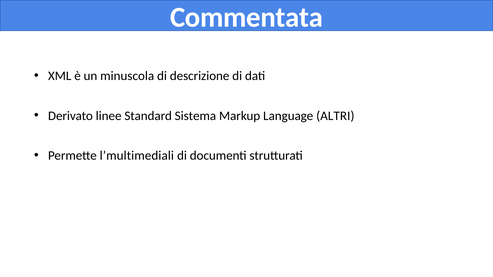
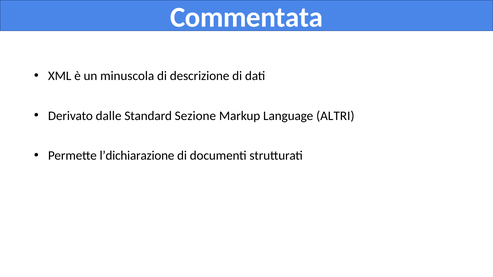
linee: linee -> dalle
Sistema: Sistema -> Sezione
l’multimediali: l’multimediali -> l’dichiarazione
